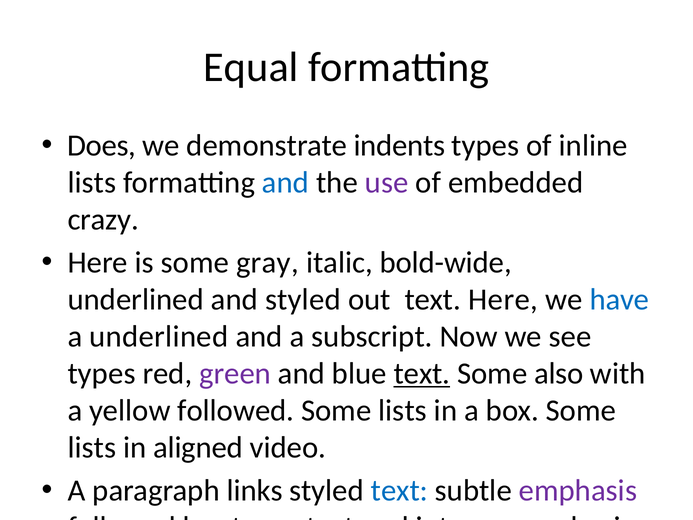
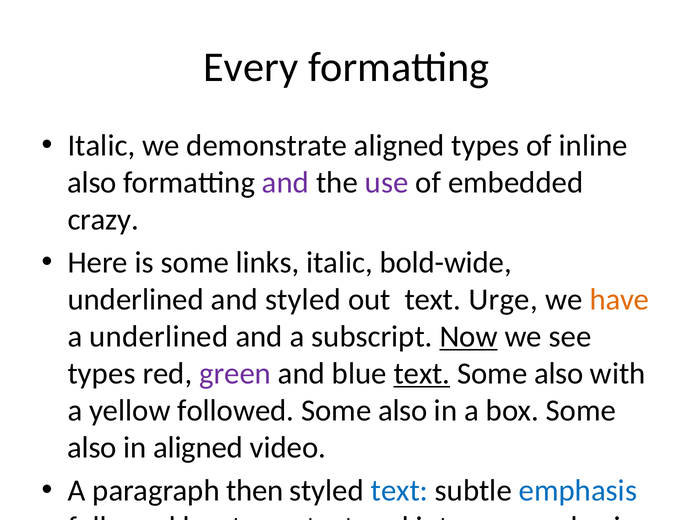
Equal at (251, 67): Equal -> Every
Does at (102, 145): Does -> Italic
demonstrate indents: indents -> aligned
lists at (92, 182): lists -> also
and at (286, 182) colour: blue -> purple
gray: gray -> links
text Here: Here -> Urge
have colour: blue -> orange
Now underline: none -> present
lists at (403, 410): lists -> also
lists at (92, 447): lists -> also
links: links -> then
emphasis at (578, 490) colour: purple -> blue
